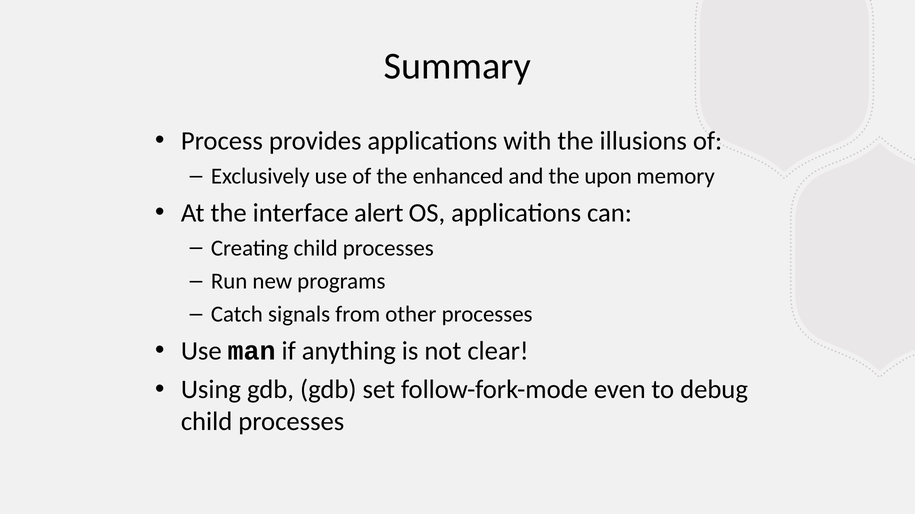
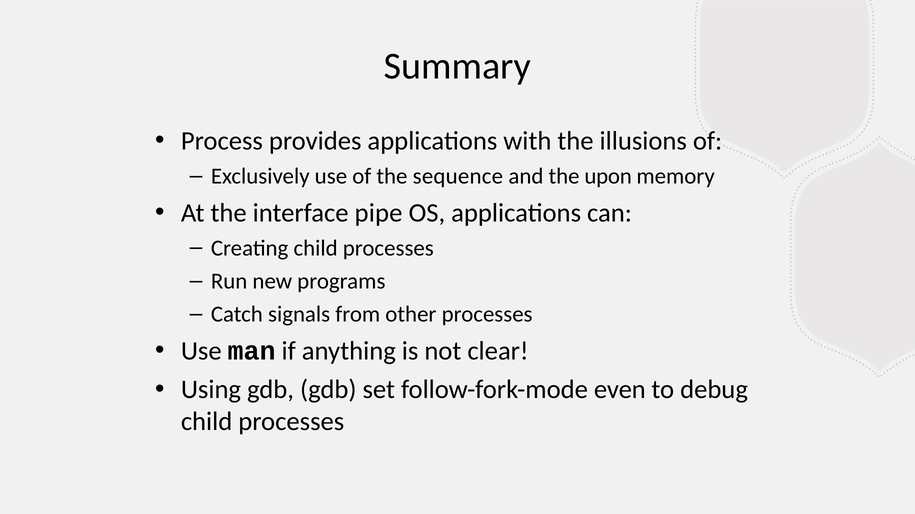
enhanced: enhanced -> sequence
alert: alert -> pipe
